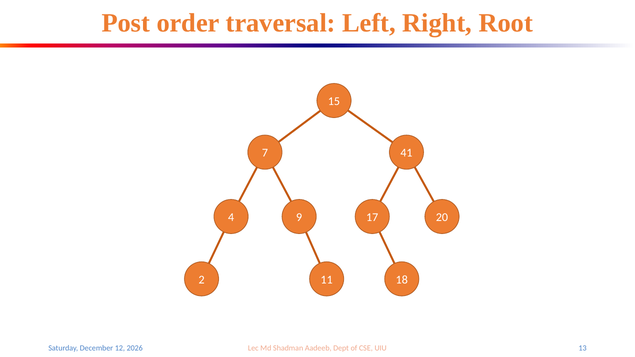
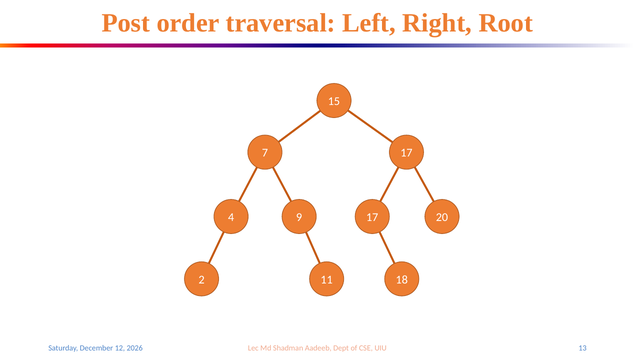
7 41: 41 -> 17
